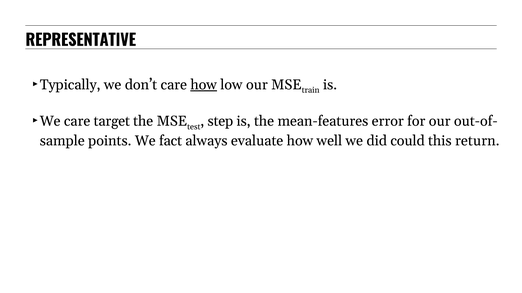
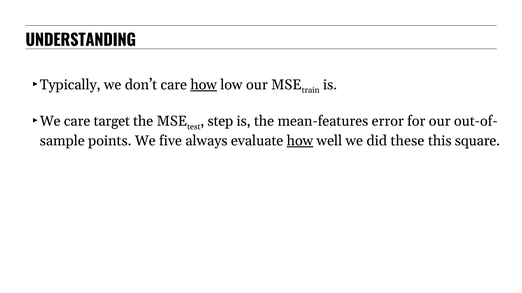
REPRESENTATIVE: REPRESENTATIVE -> UNDERSTANDING
fact: fact -> five
how at (300, 141) underline: none -> present
could: could -> these
return: return -> square
